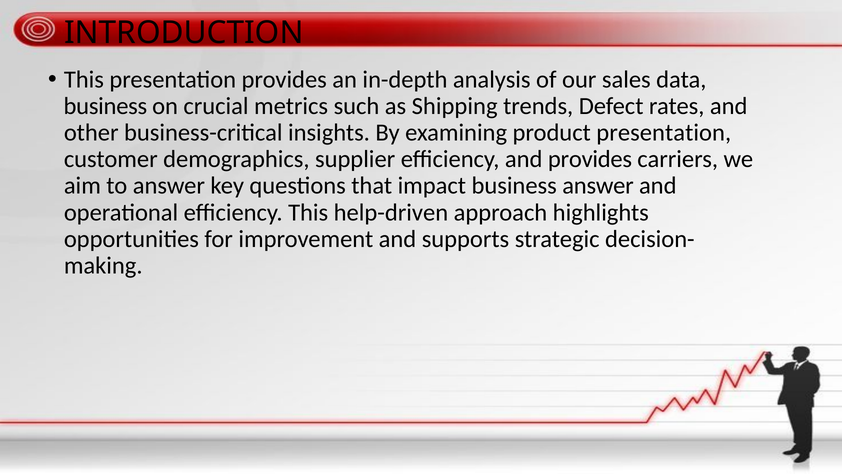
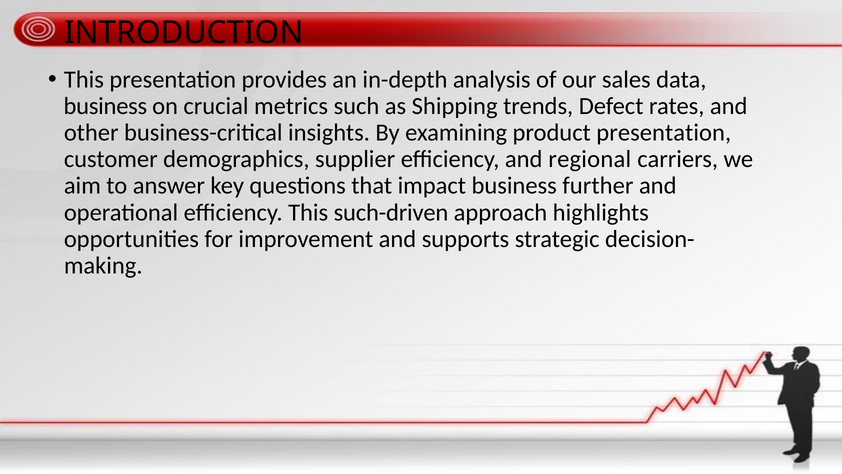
and provides: provides -> regional
business answer: answer -> further
help-driven: help-driven -> such-driven
